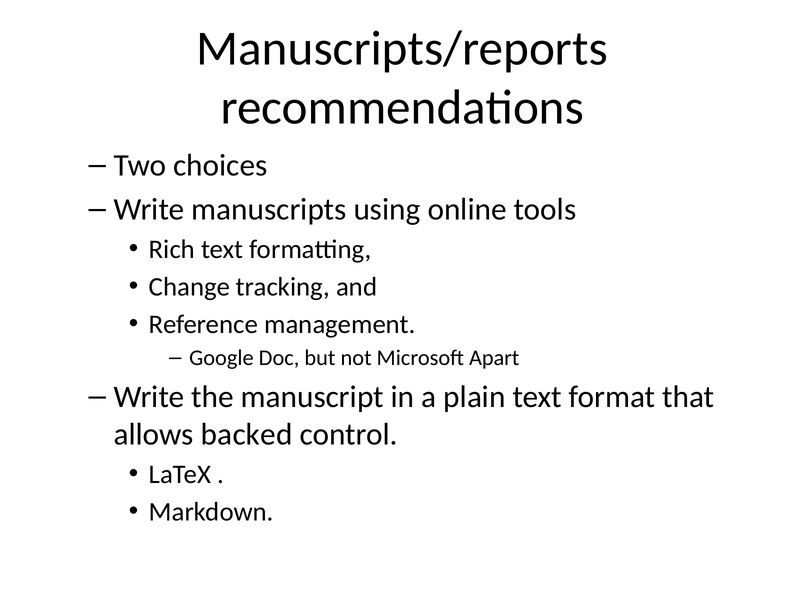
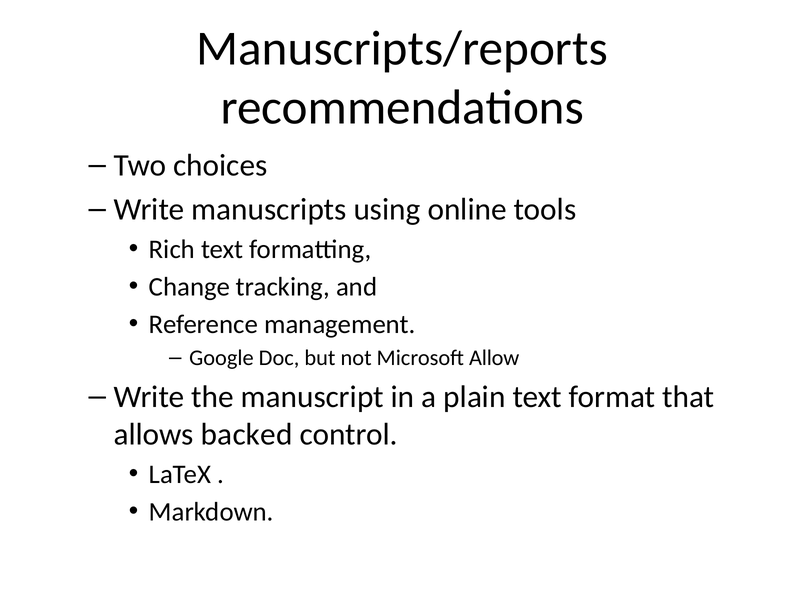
Apart: Apart -> Allow
